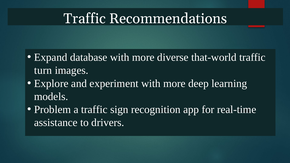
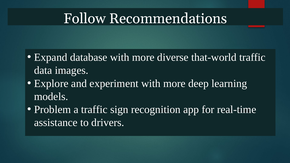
Traffic at (85, 19): Traffic -> Follow
turn: turn -> data
